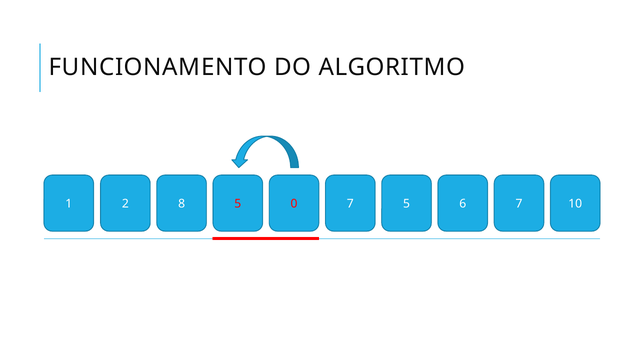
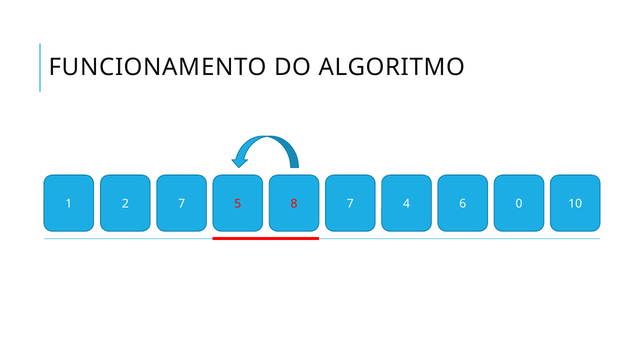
2 8: 8 -> 7
0: 0 -> 8
7 5: 5 -> 4
6 7: 7 -> 0
